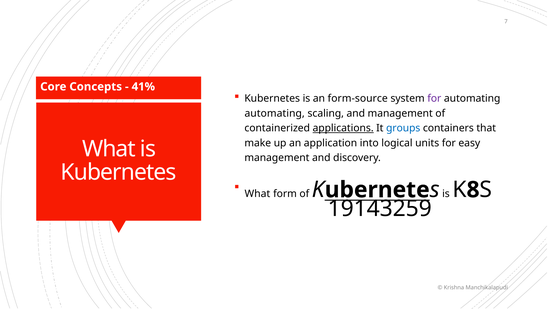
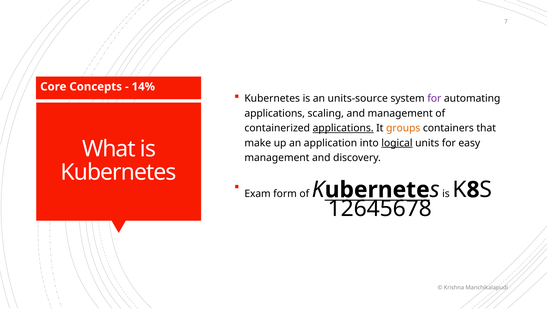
41%: 41% -> 14%
form-source: form-source -> units-source
automating at (275, 113): automating -> applications
groups colour: blue -> orange
logical underline: none -> present
What at (257, 193): What -> Exam
19143259: 19143259 -> 12645678
